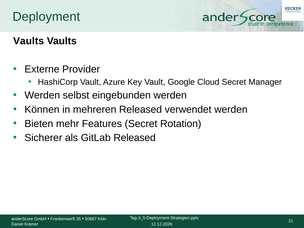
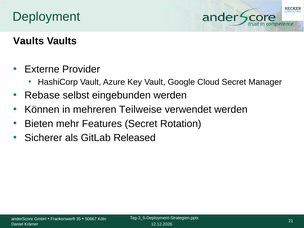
Werden at (42, 95): Werden -> Rebase
mehreren Released: Released -> Teilweise
